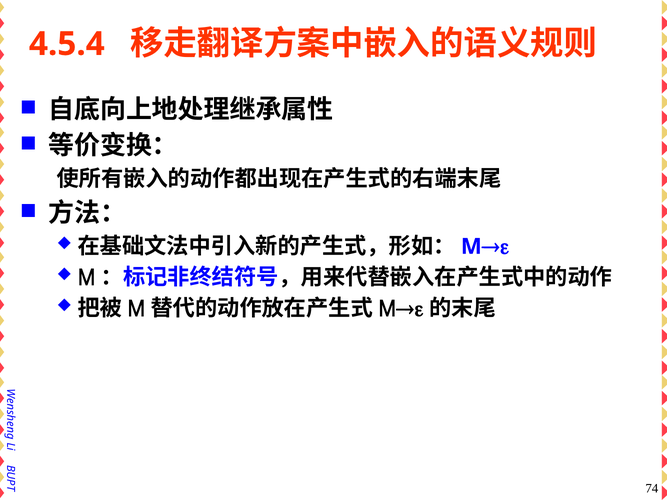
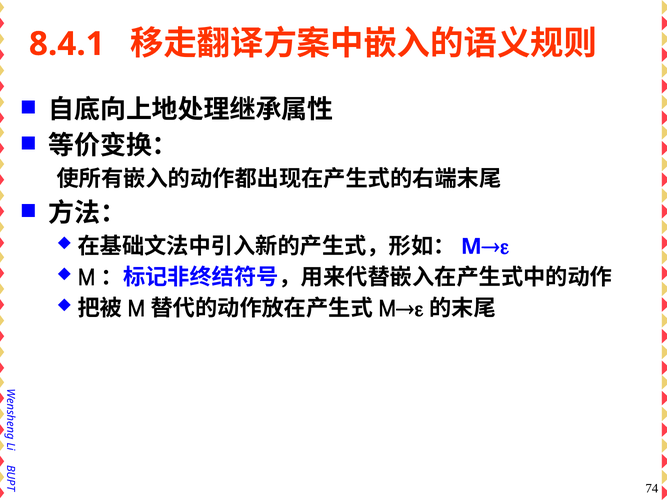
4.5.4: 4.5.4 -> 8.4.1
